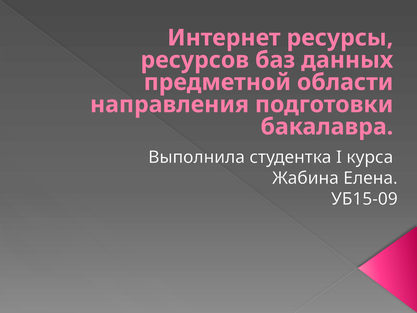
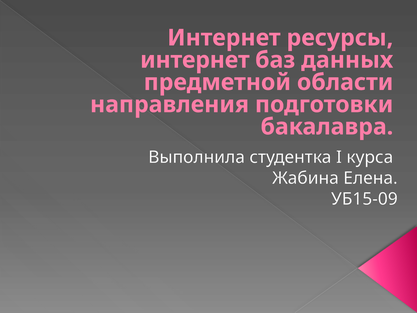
ресурсов at (195, 60): ресурсов -> интернет
